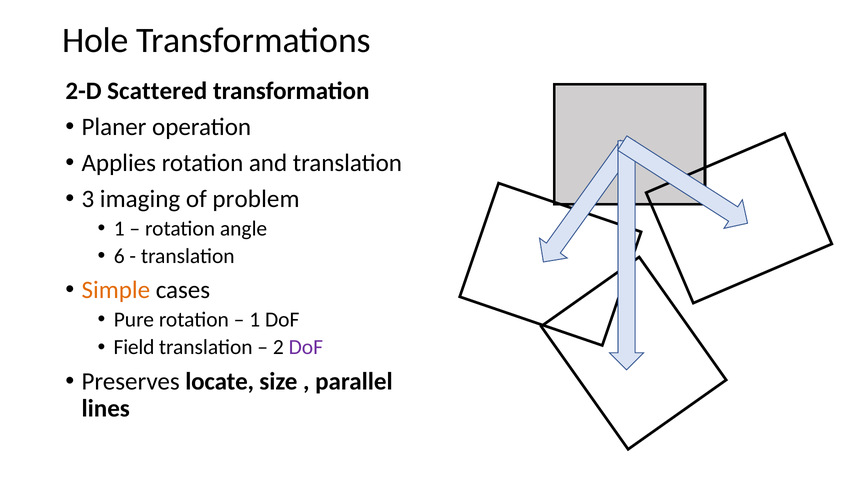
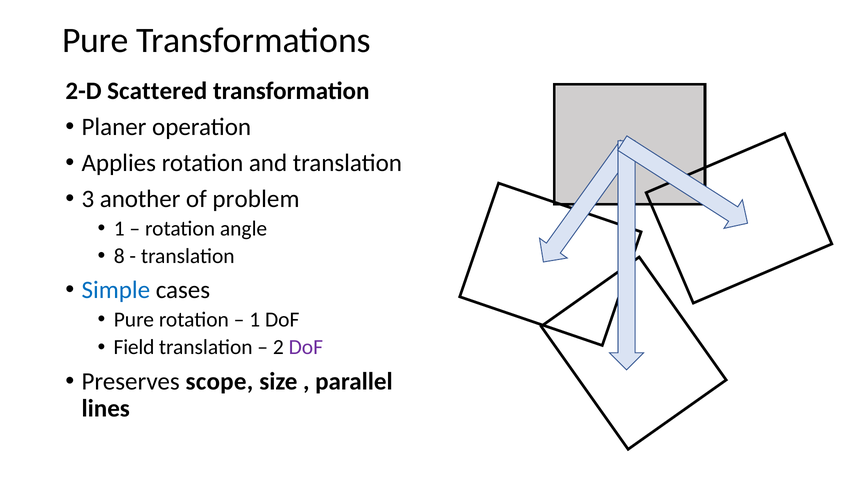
Hole at (95, 40): Hole -> Pure
imaging: imaging -> another
6: 6 -> 8
Simple colour: orange -> blue
locate: locate -> scope
